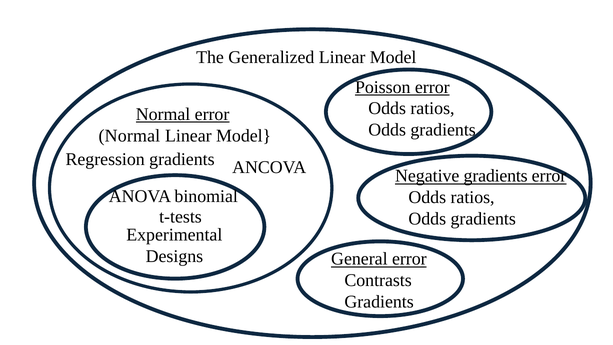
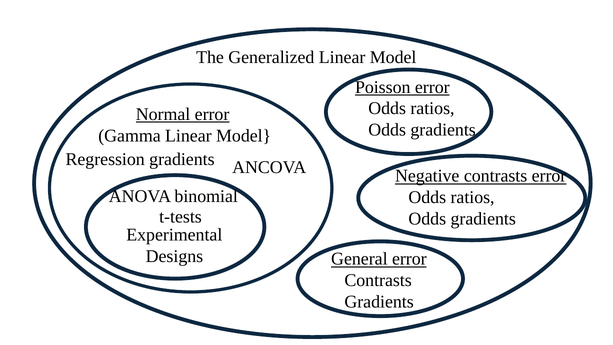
Normal at (129, 136): Normal -> Gamma
Negative gradients: gradients -> contrasts
